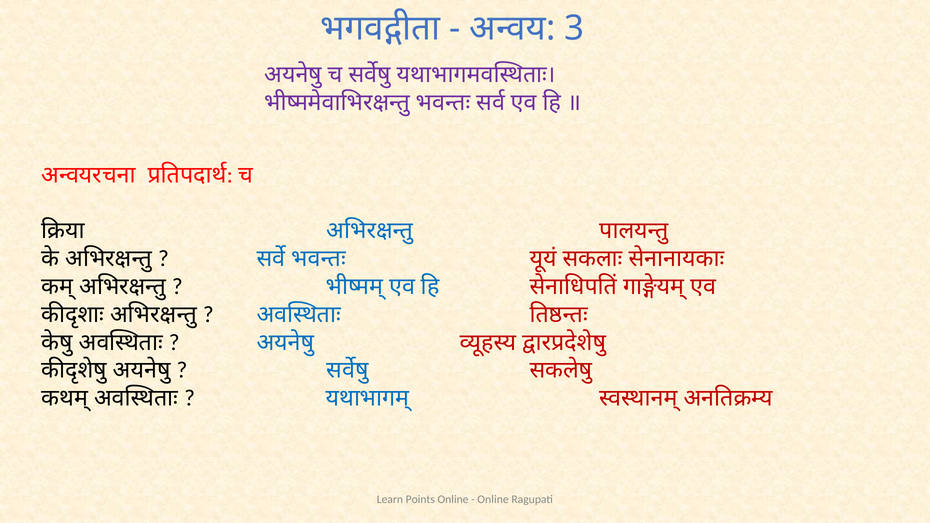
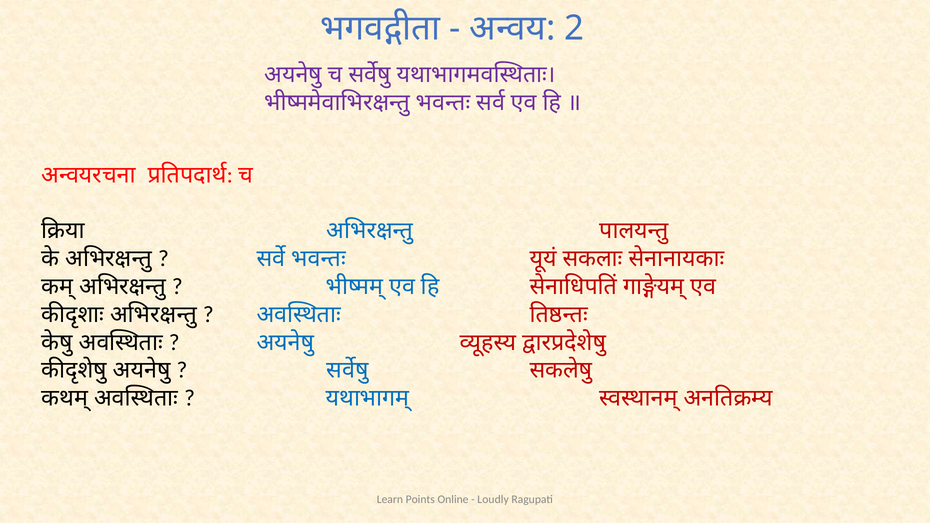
3: 3 -> 2
Online at (493, 500): Online -> Loudly
